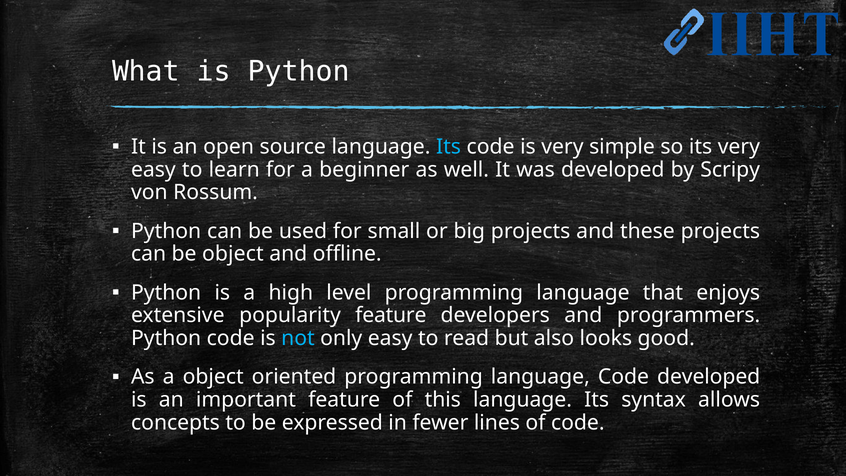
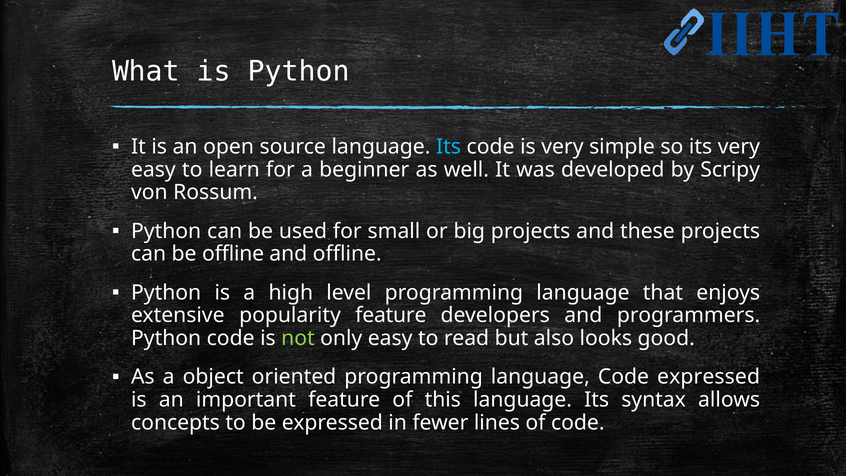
be object: object -> offline
not colour: light blue -> light green
Code developed: developed -> expressed
